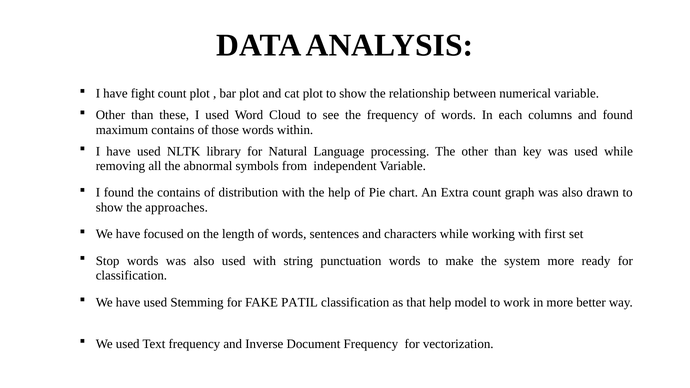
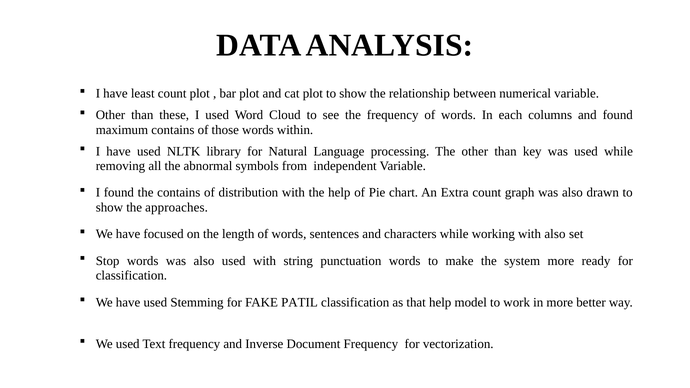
fight: fight -> least
with first: first -> also
